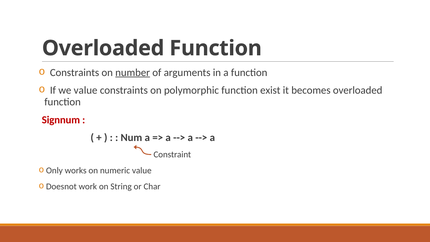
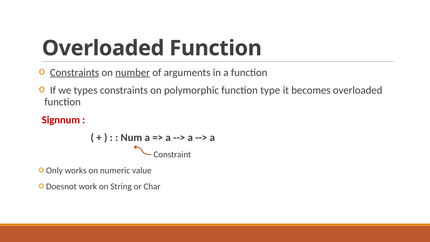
Constraints at (75, 72) underline: none -> present
we value: value -> types
exist: exist -> type
